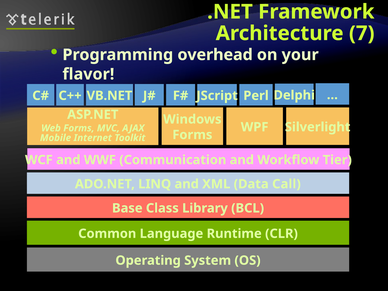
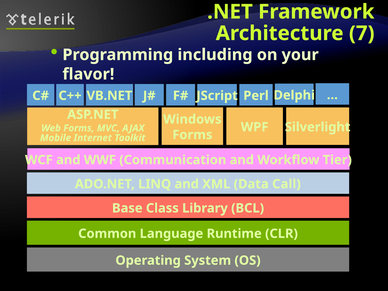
overhead: overhead -> including
